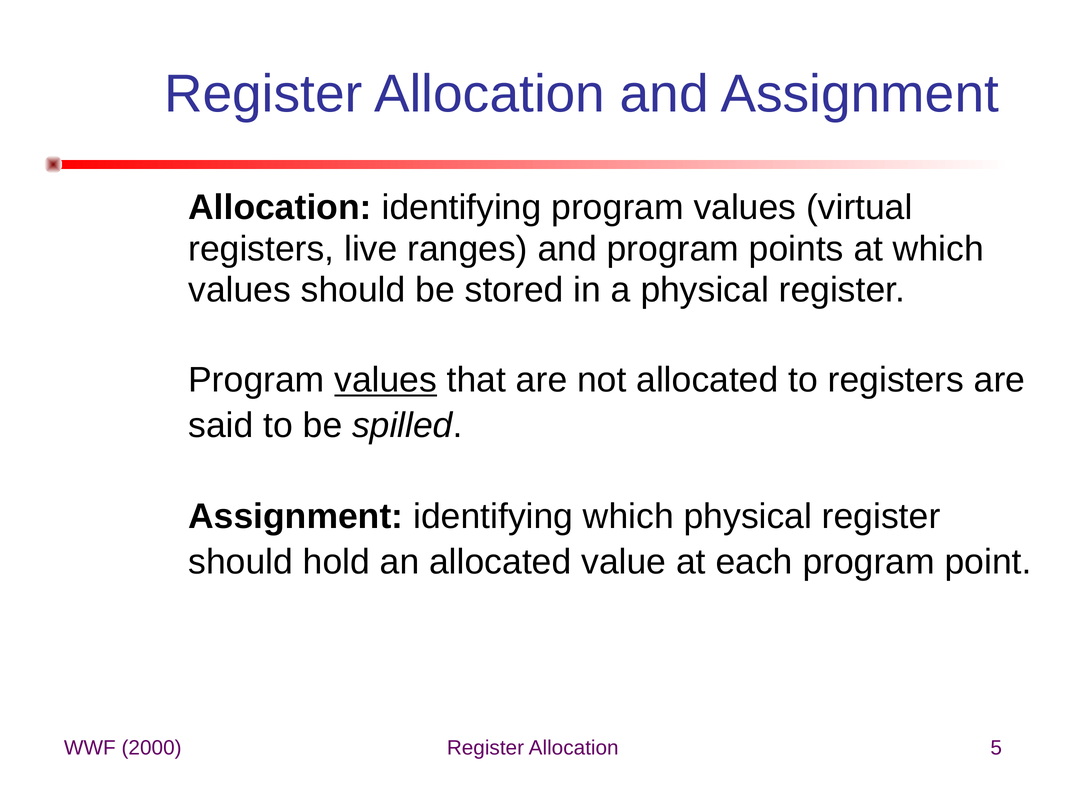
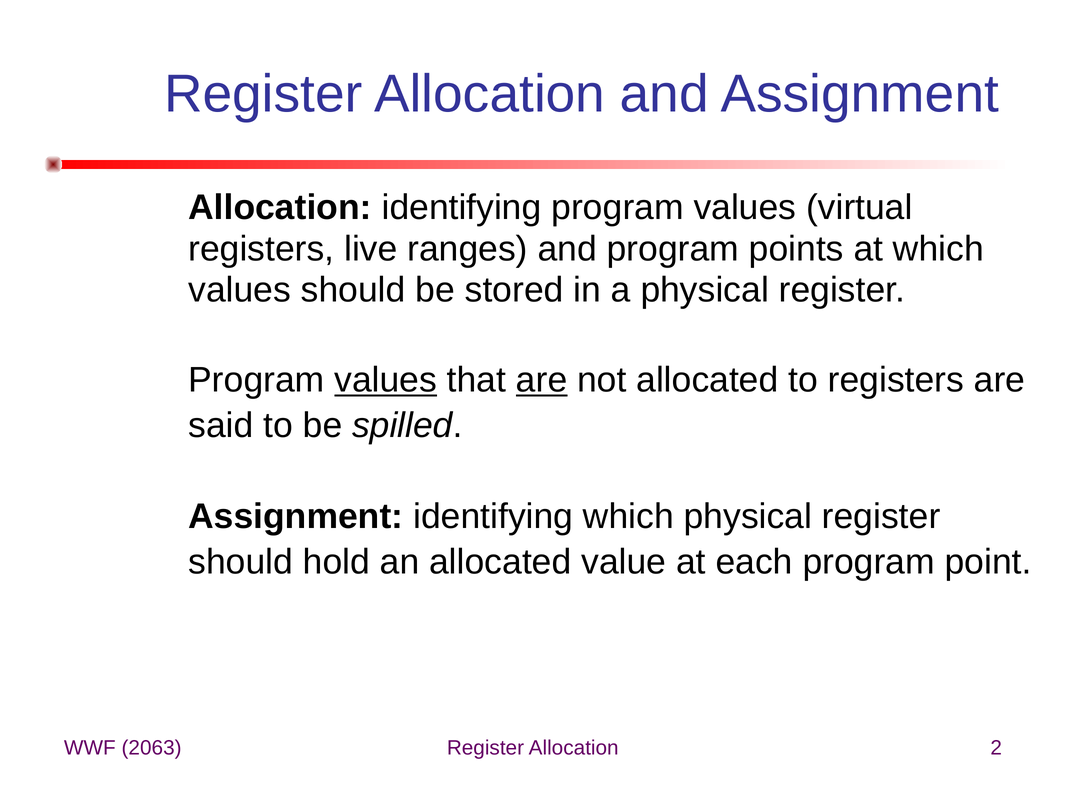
are at (542, 380) underline: none -> present
2000: 2000 -> 2063
5: 5 -> 2
